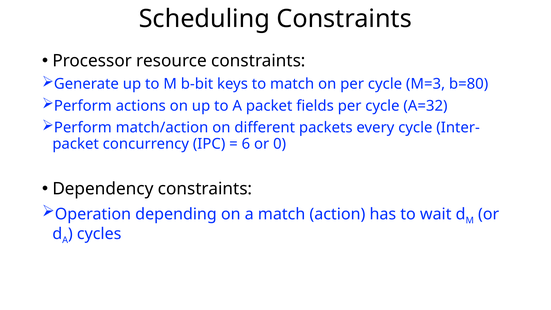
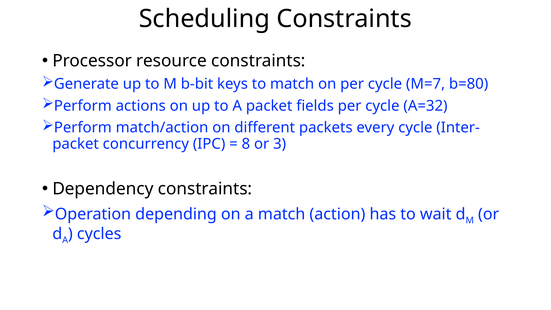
M=3: M=3 -> M=7
6: 6 -> 8
0: 0 -> 3
